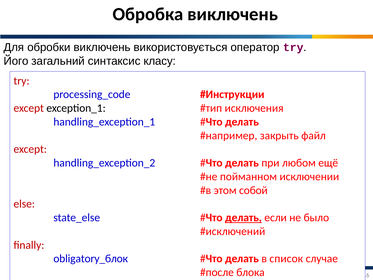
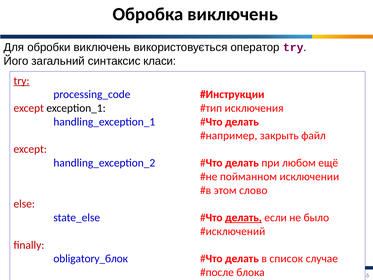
класу: класу -> класи
try at (22, 81) underline: none -> present
собой: собой -> слово
